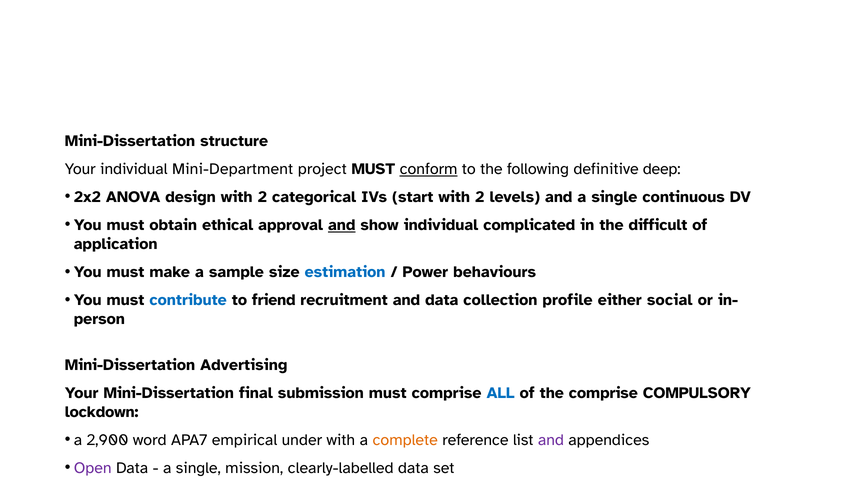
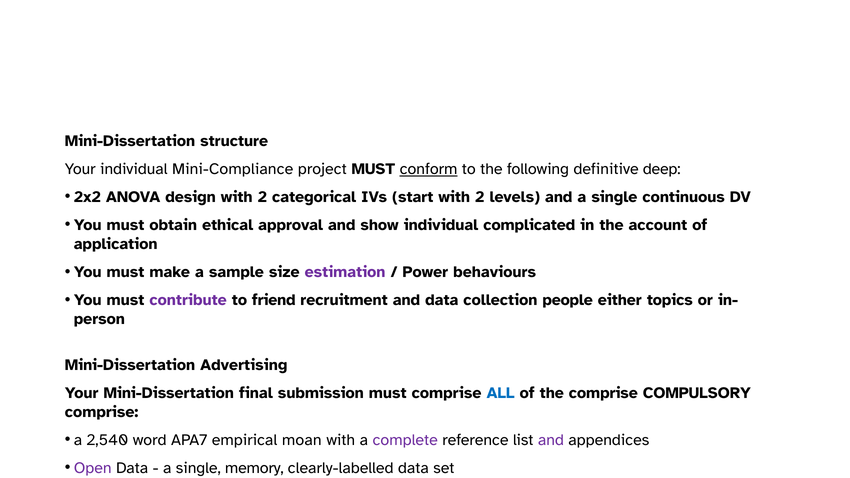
Mini-Department: Mini-Department -> Mini-Compliance
and at (342, 225) underline: present -> none
the difficult: difficult -> account
estimation colour: blue -> purple
contribute colour: blue -> purple
collection profile: profile -> people
either social: social -> topics
lockdown at (102, 412): lockdown -> comprise
2,900: 2,900 -> 2,540
empirical under: under -> moan
complete at (405, 440) colour: orange -> purple
single mission: mission -> memory
